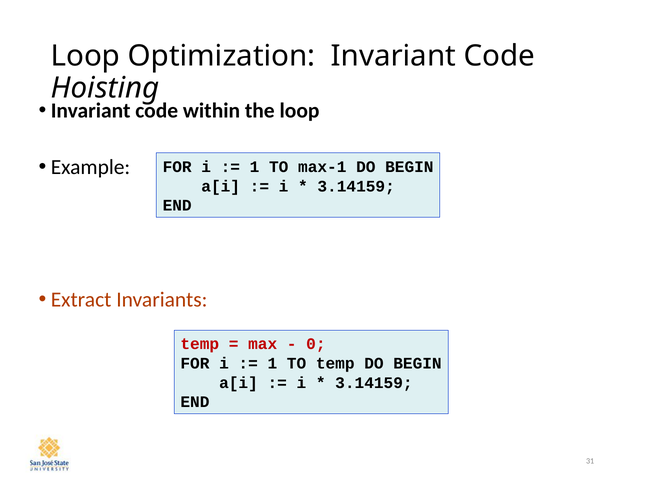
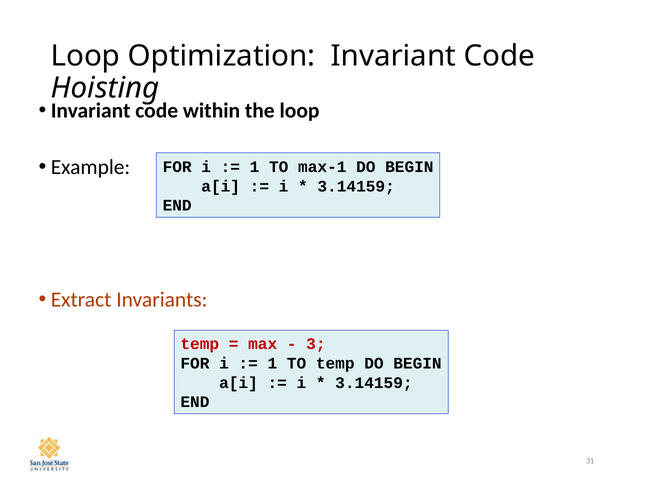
0: 0 -> 3
